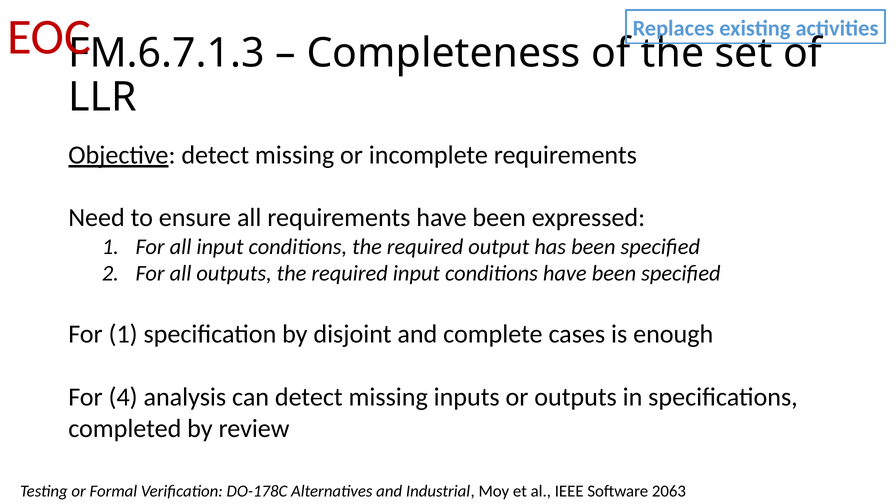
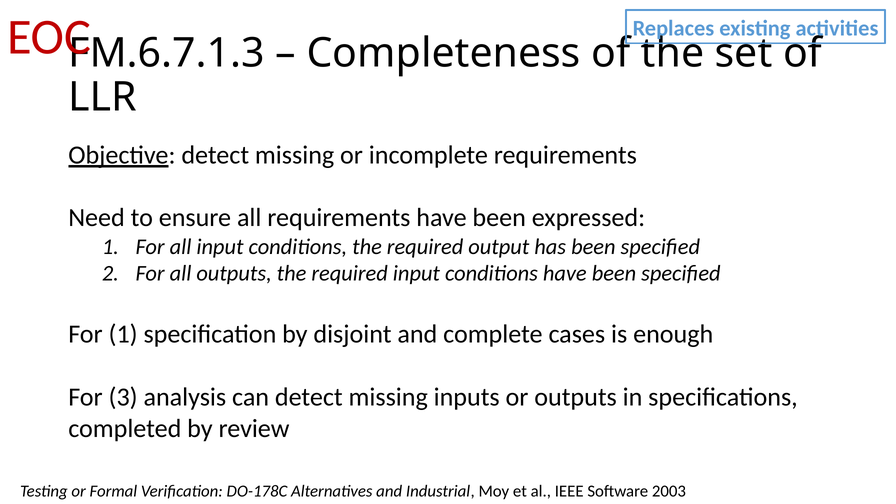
4: 4 -> 3
2063: 2063 -> 2003
